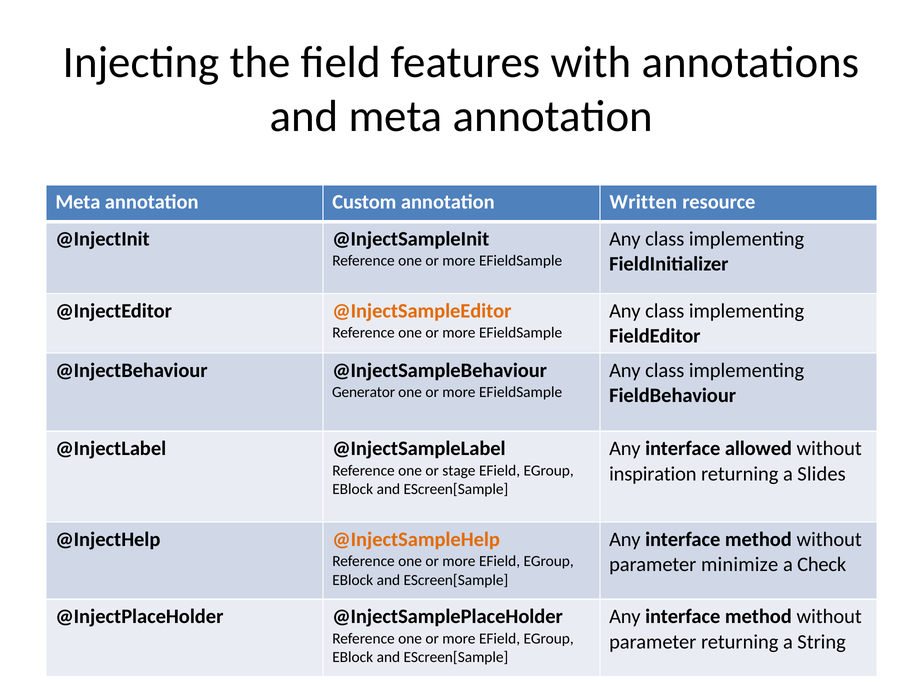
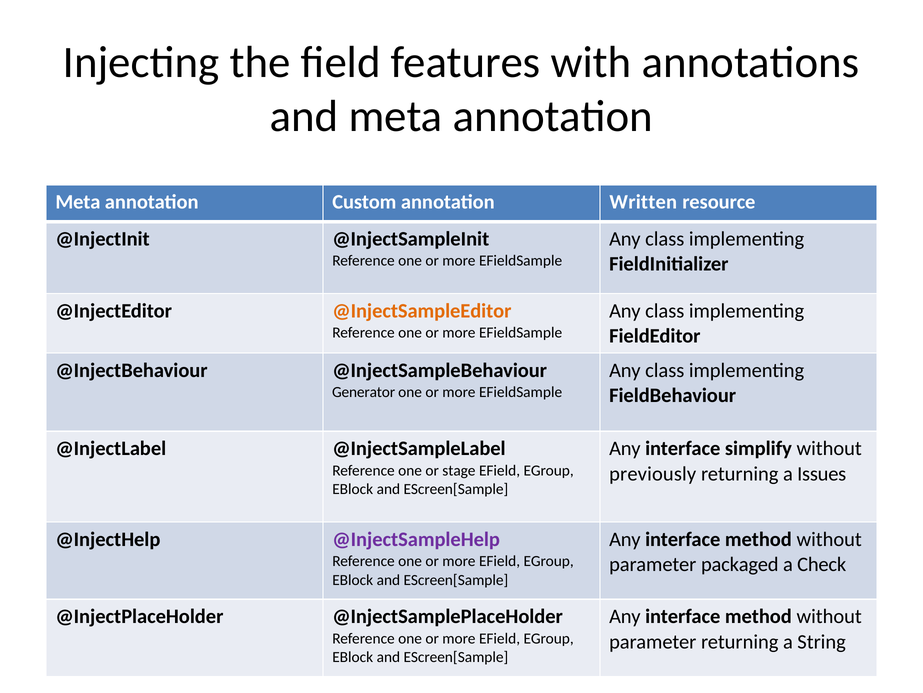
allowed: allowed -> simplify
inspiration: inspiration -> previously
Slides: Slides -> Issues
@InjectSampleHelp colour: orange -> purple
minimize: minimize -> packaged
